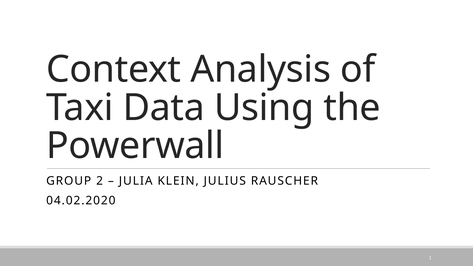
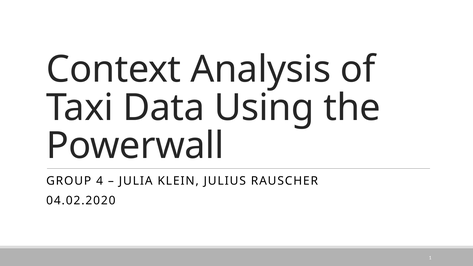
2: 2 -> 4
